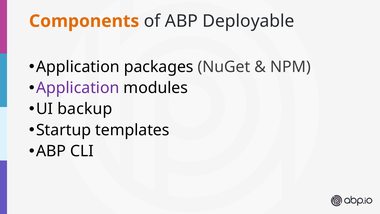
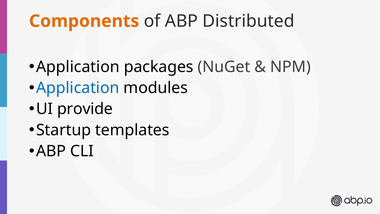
Deployable: Deployable -> Distributed
Application at (78, 88) colour: purple -> blue
backup: backup -> provide
